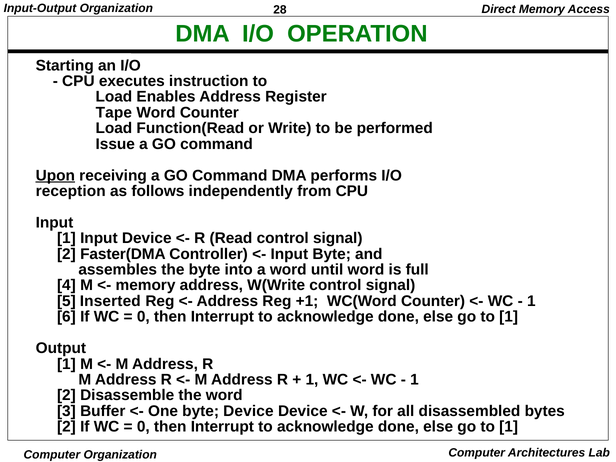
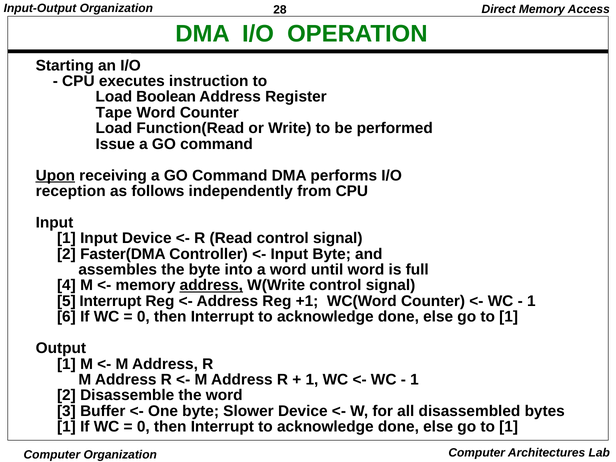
Enables: Enables -> Boolean
address at (211, 285) underline: none -> present
5 Inserted: Inserted -> Interrupt
byte Device: Device -> Slower
2 at (66, 427): 2 -> 1
